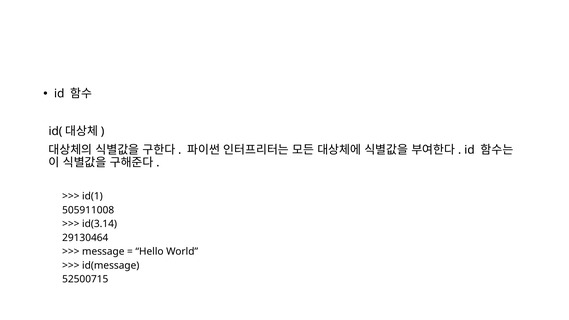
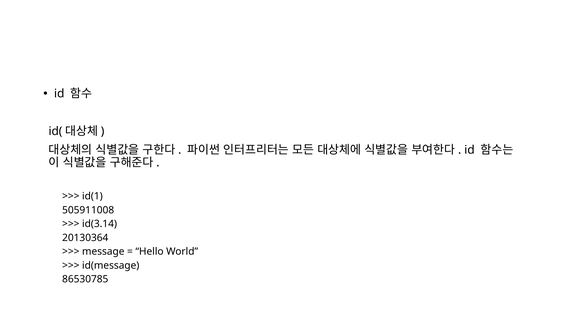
29130464: 29130464 -> 20130364
52500715: 52500715 -> 86530785
